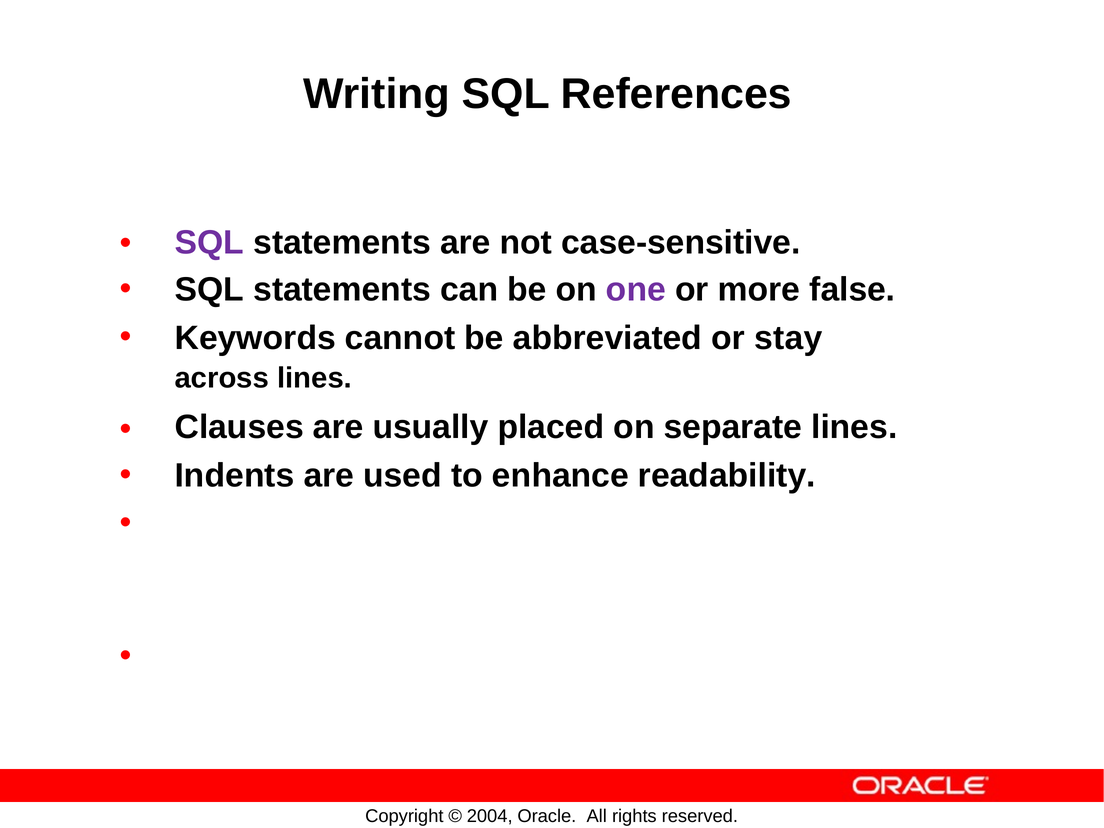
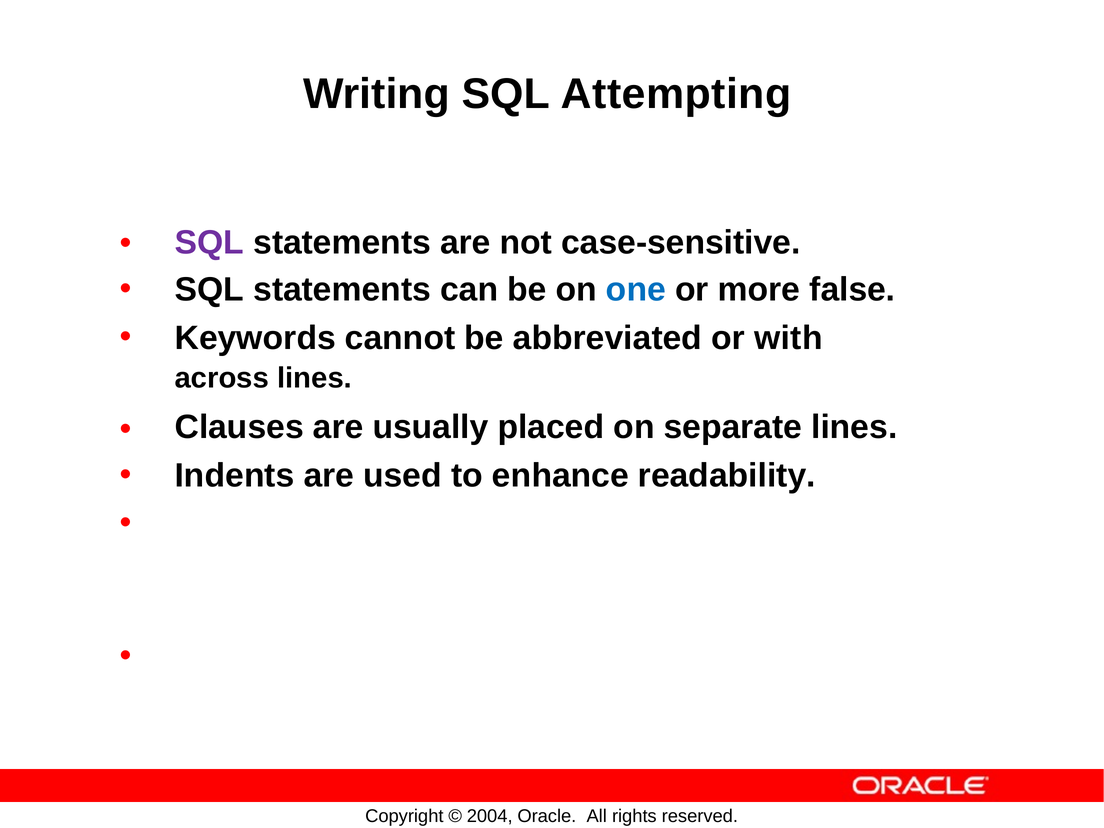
References: References -> Attempting
one colour: purple -> blue
stay: stay -> with
